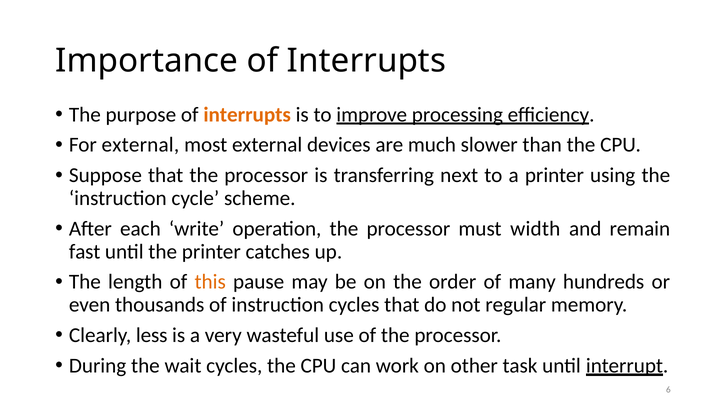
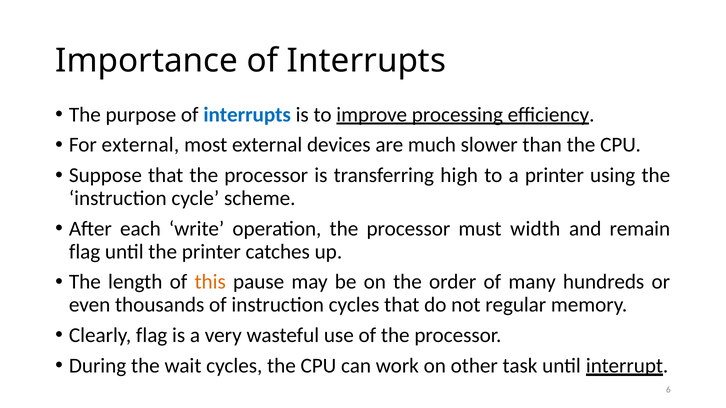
interrupts at (247, 115) colour: orange -> blue
next: next -> high
fast at (85, 252): fast -> flag
Clearly less: less -> flag
